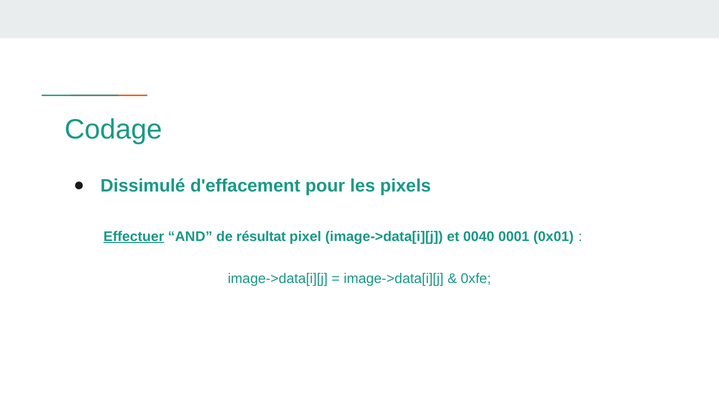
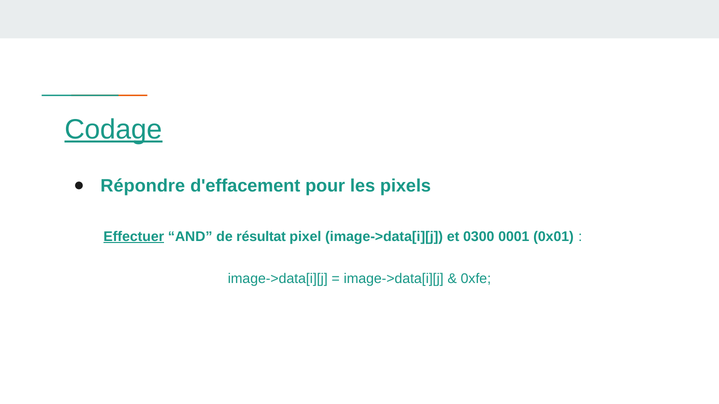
Codage underline: none -> present
Dissimulé: Dissimulé -> Répondre
0040: 0040 -> 0300
